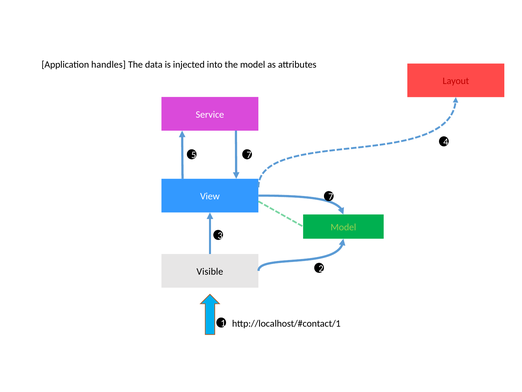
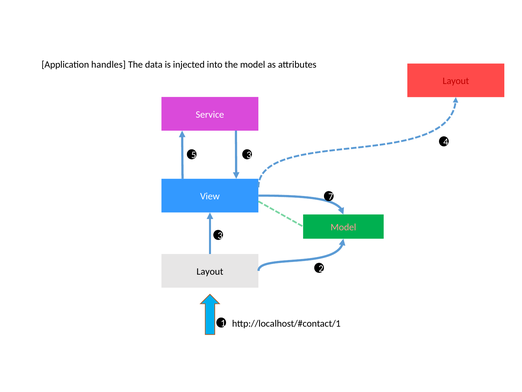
5 7: 7 -> 3
Model at (343, 227) colour: light green -> pink
Visible at (210, 271): Visible -> Layout
